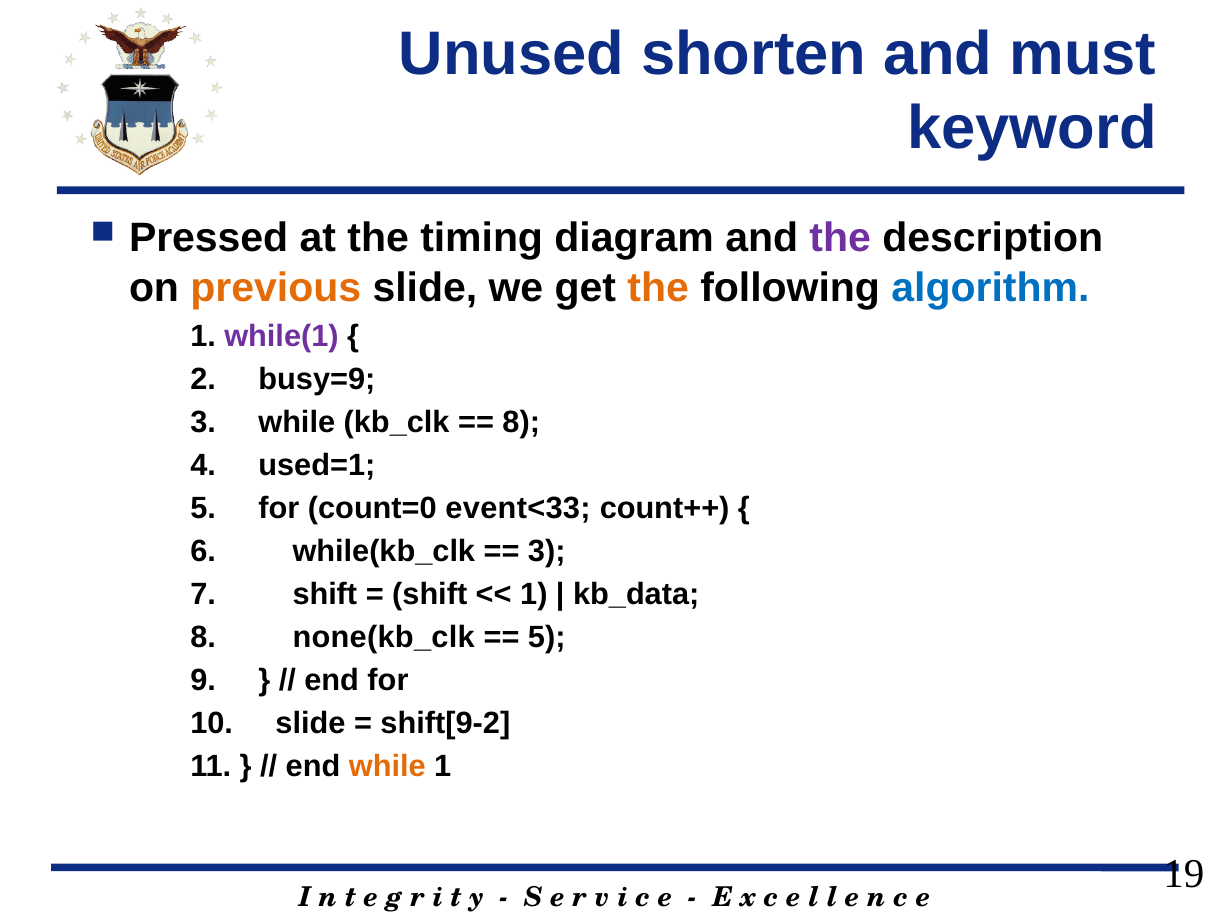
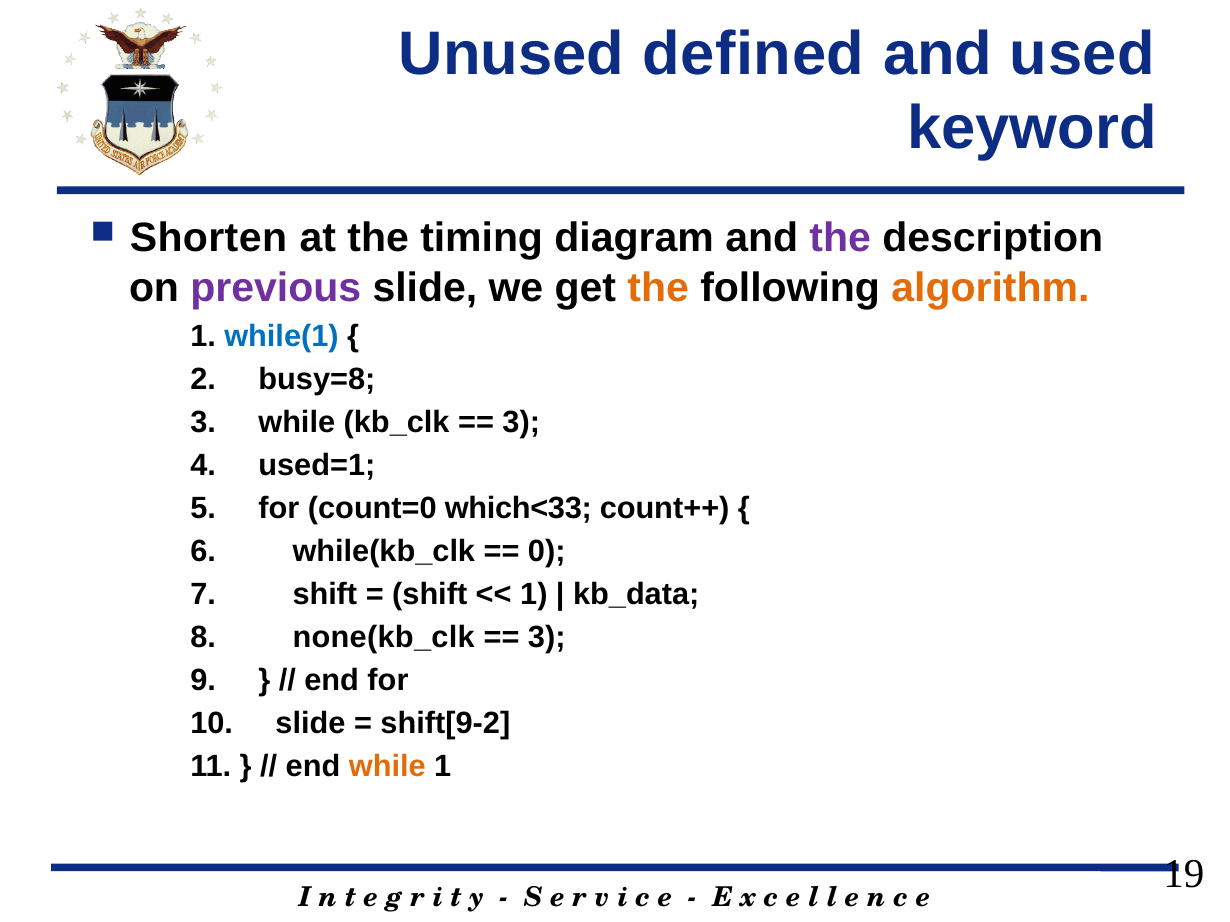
shorten: shorten -> defined
must: must -> used
Pressed: Pressed -> Shorten
previous colour: orange -> purple
algorithm colour: blue -> orange
while(1 colour: purple -> blue
busy=9: busy=9 -> busy=8
8 at (521, 422): 8 -> 3
event<33: event<33 -> which<33
3 at (547, 551): 3 -> 0
5 at (547, 638): 5 -> 3
